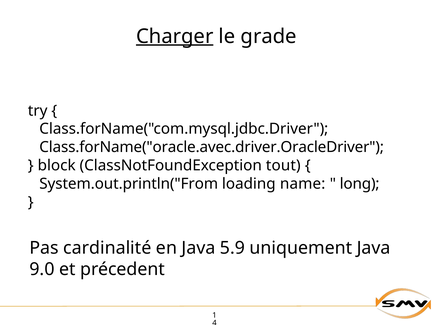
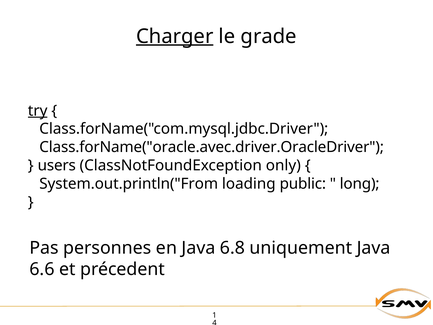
try underline: none -> present
block: block -> users
tout: tout -> only
name: name -> public
cardinalité: cardinalité -> personnes
5.9: 5.9 -> 6.8
9.0: 9.0 -> 6.6
